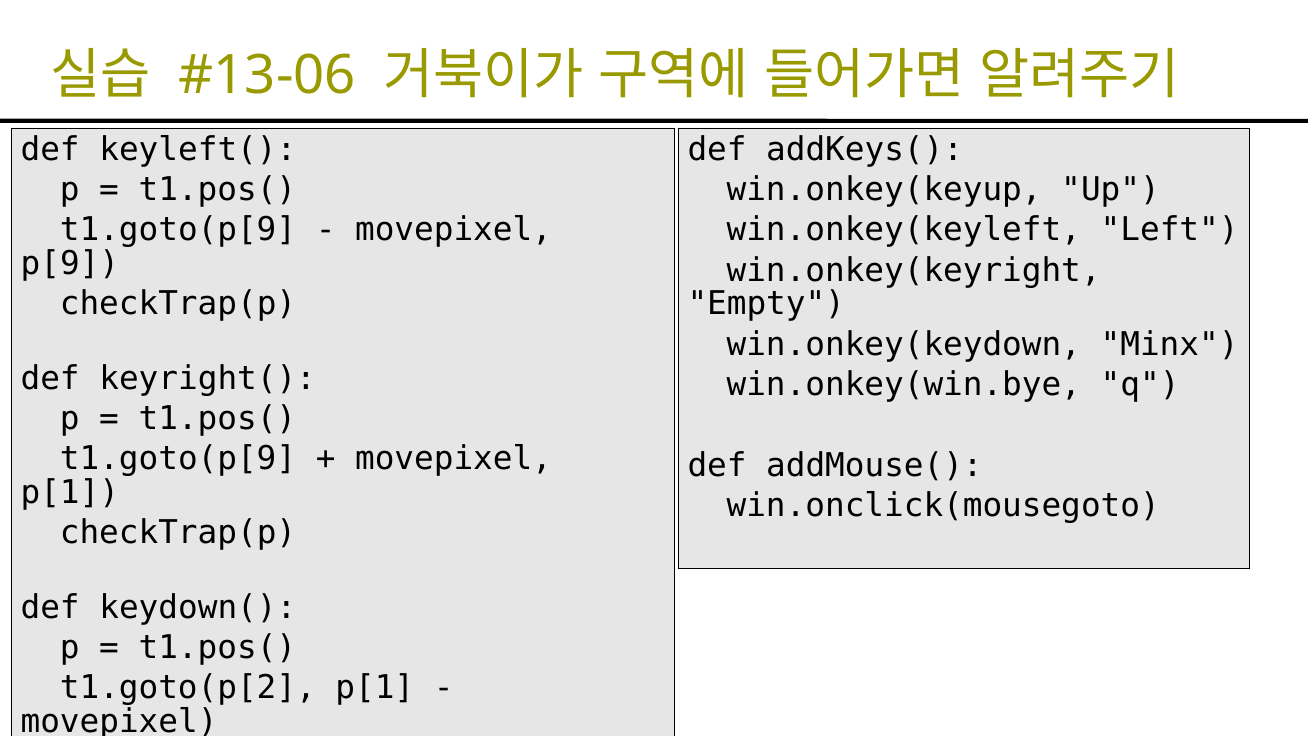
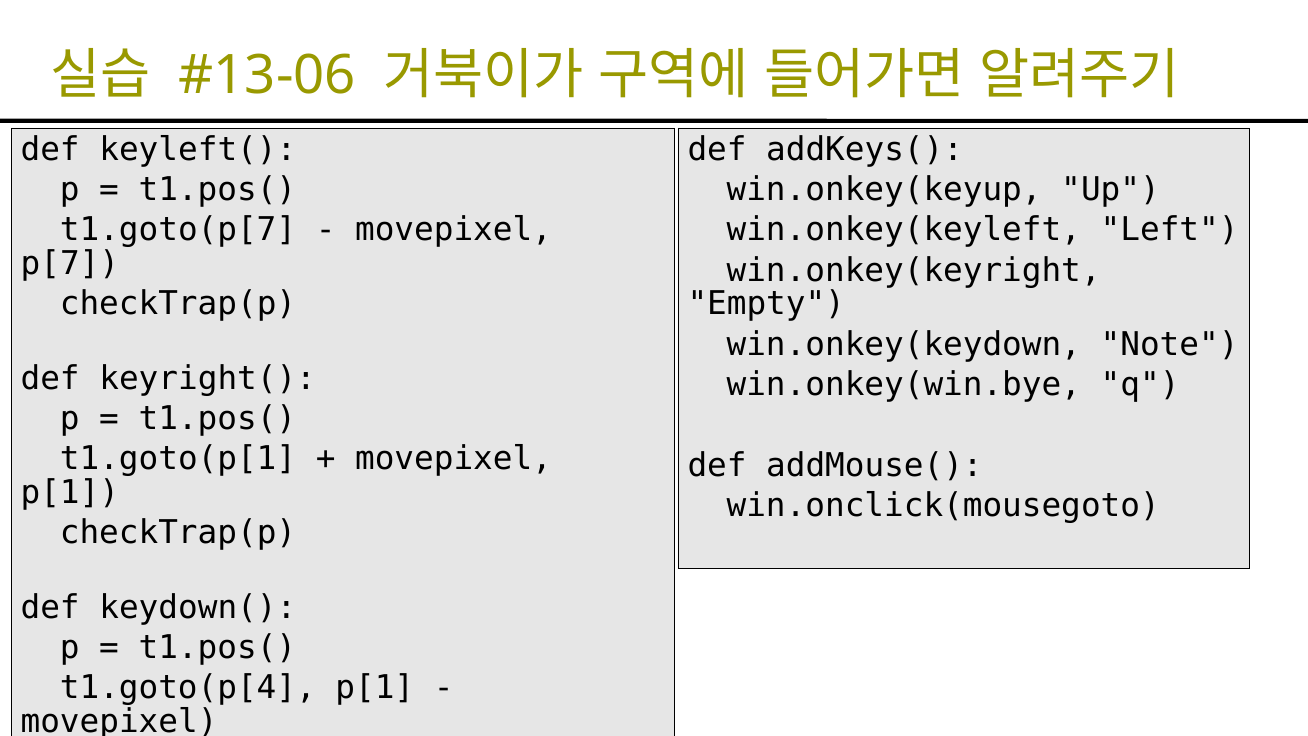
t1.goto(p[9 at (178, 230): t1.goto(p[9 -> t1.goto(p[7
p[9: p[9 -> p[7
Minx: Minx -> Note
t1.goto(p[9 at (178, 459): t1.goto(p[9 -> t1.goto(p[1
t1.goto(p[2: t1.goto(p[2 -> t1.goto(p[4
